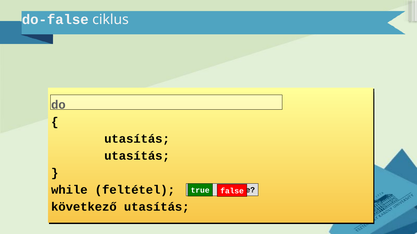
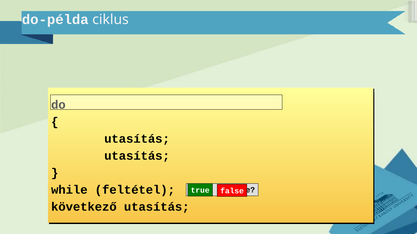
do-false: do-false -> do-példa
